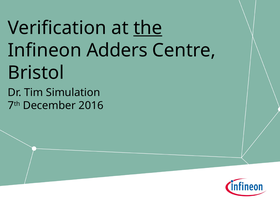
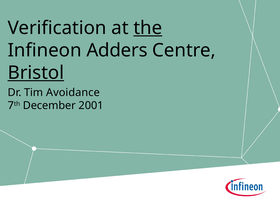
Bristol underline: none -> present
Simulation: Simulation -> Avoidance
2016: 2016 -> 2001
